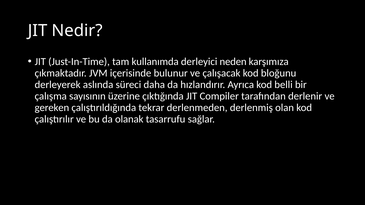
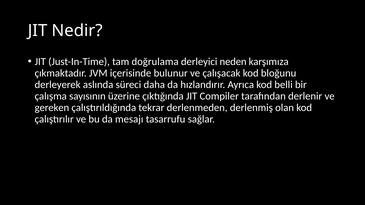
kullanımda: kullanımda -> doğrulama
olanak: olanak -> mesajı
